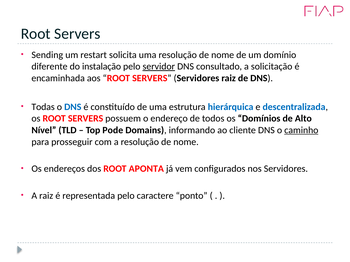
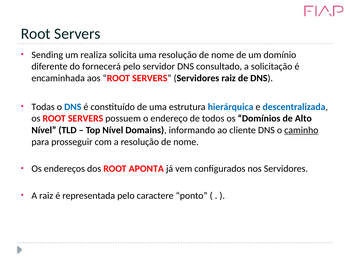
restart: restart -> realiza
instalação: instalação -> fornecerá
servidor underline: present -> none
Top Pode: Pode -> Nível
